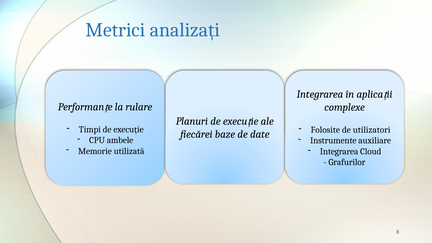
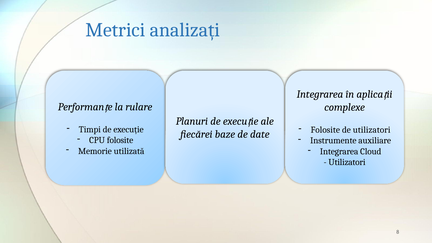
CPU ambele: ambele -> folosite
Grafurilor at (347, 162): Grafurilor -> Utilizatori
